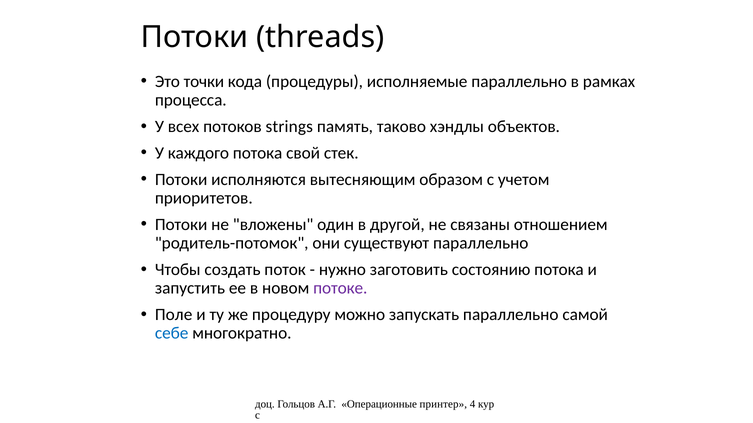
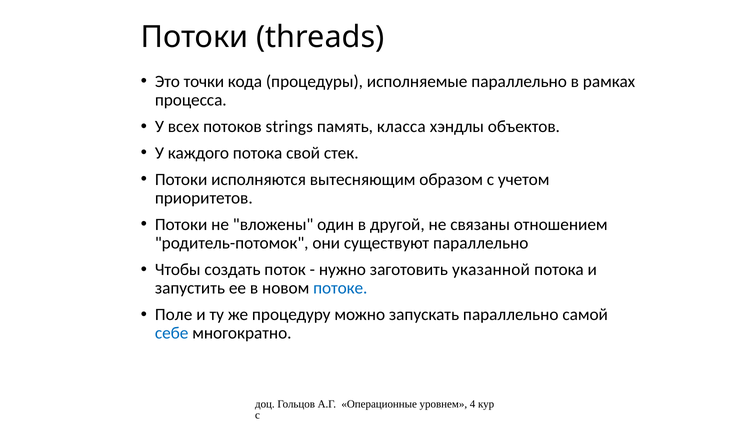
таково: таково -> класса
состоянию: состоянию -> указанной
потоке colour: purple -> blue
принтер: принтер -> уровнем
